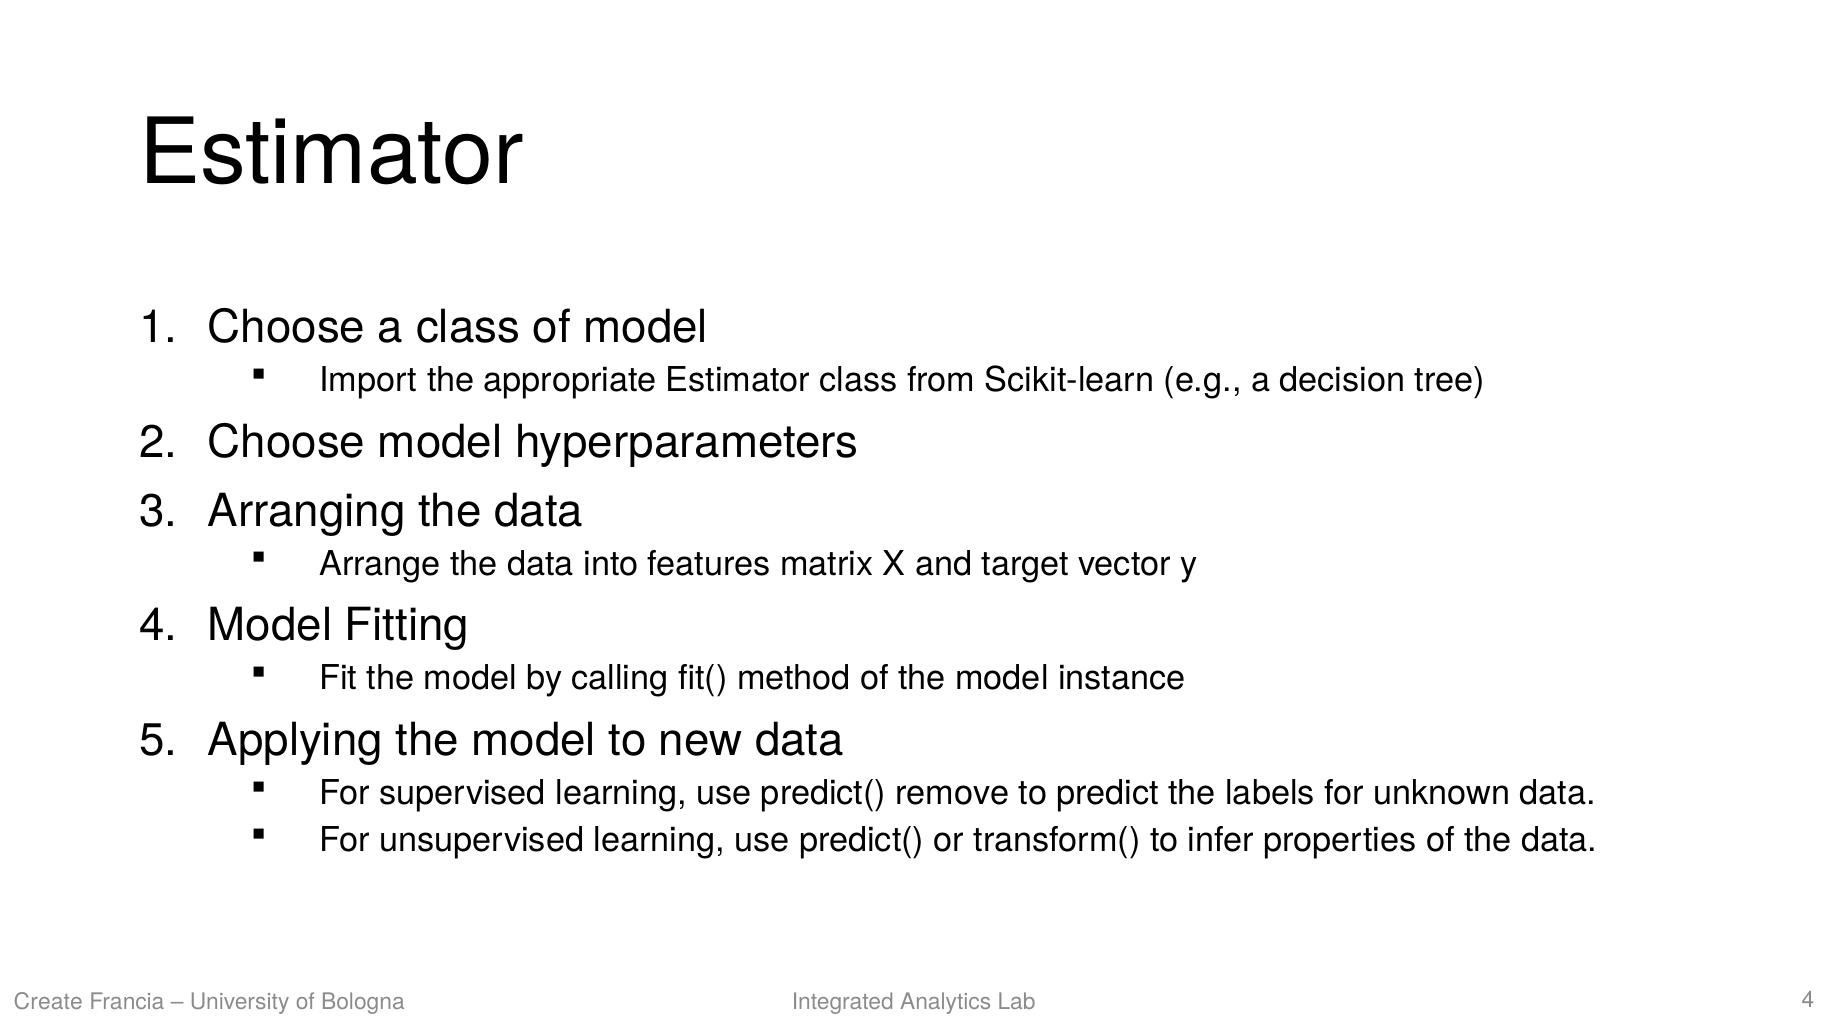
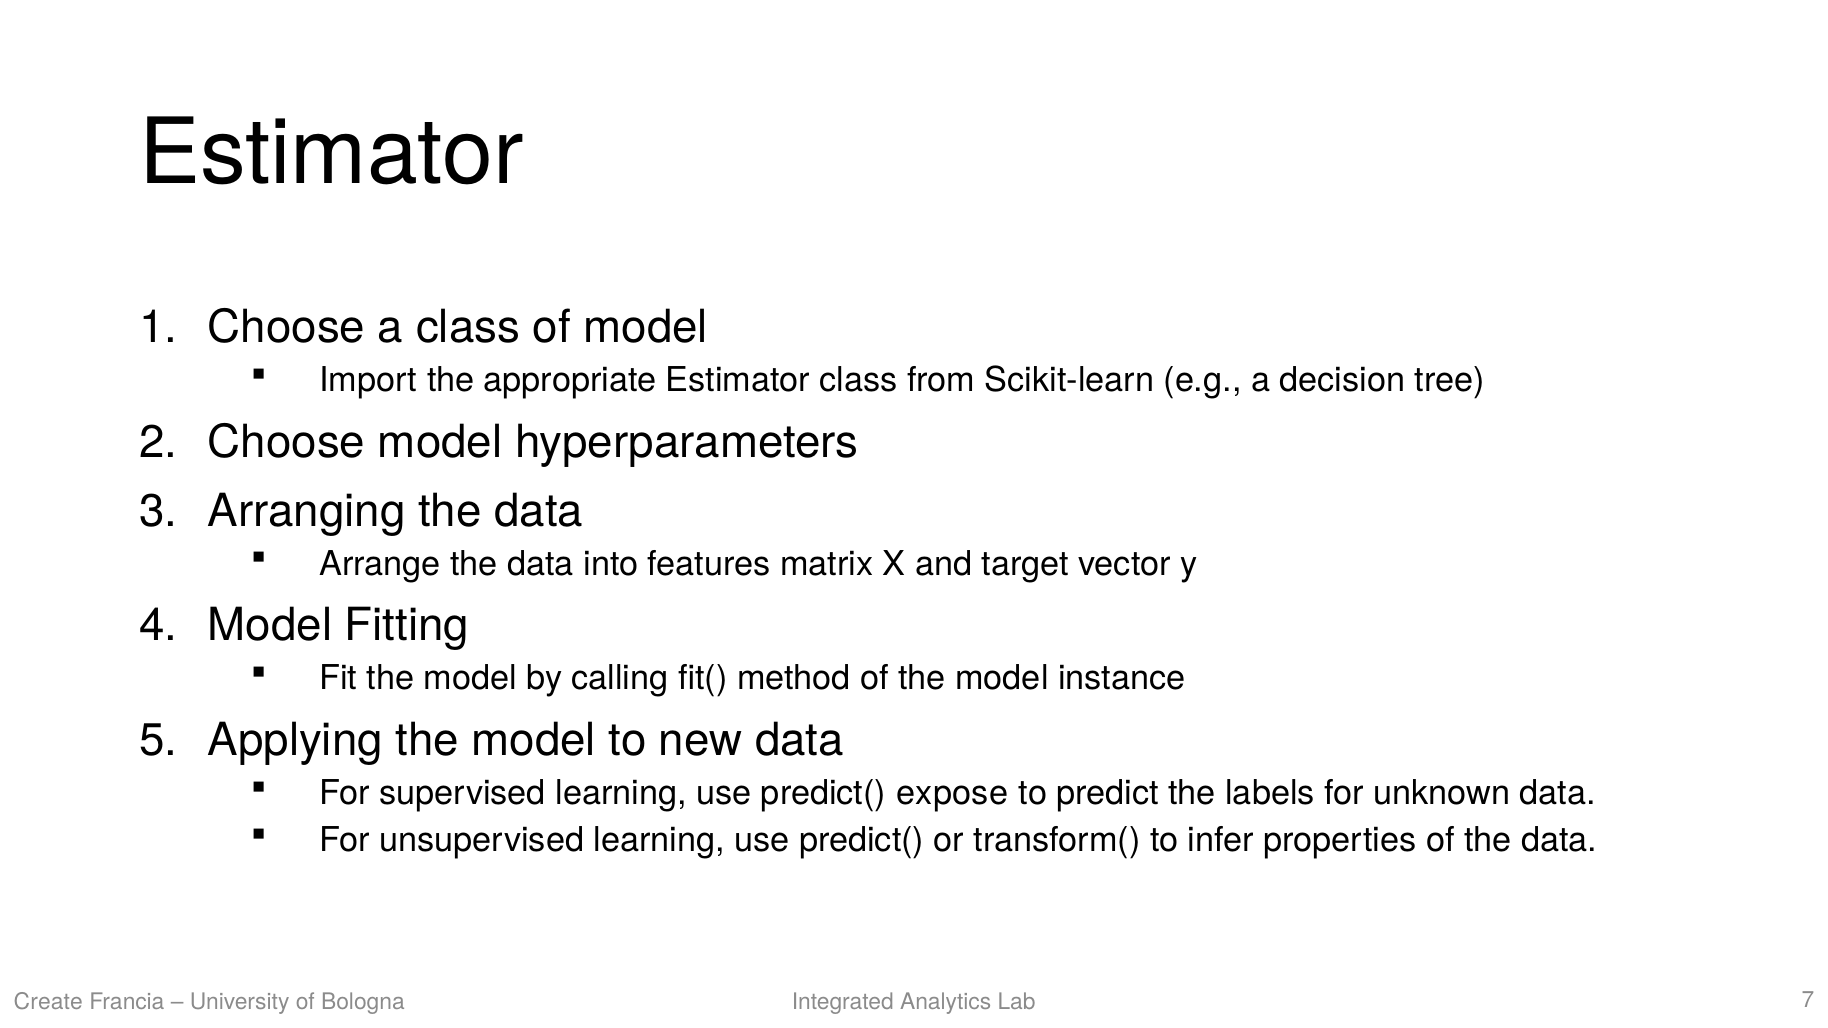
remove: remove -> expose
4 at (1808, 1000): 4 -> 7
